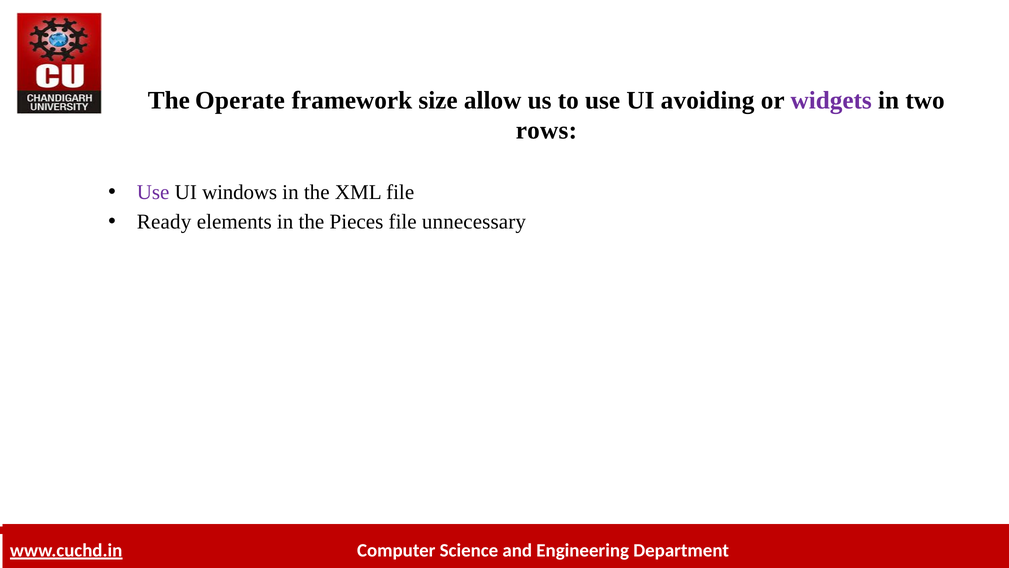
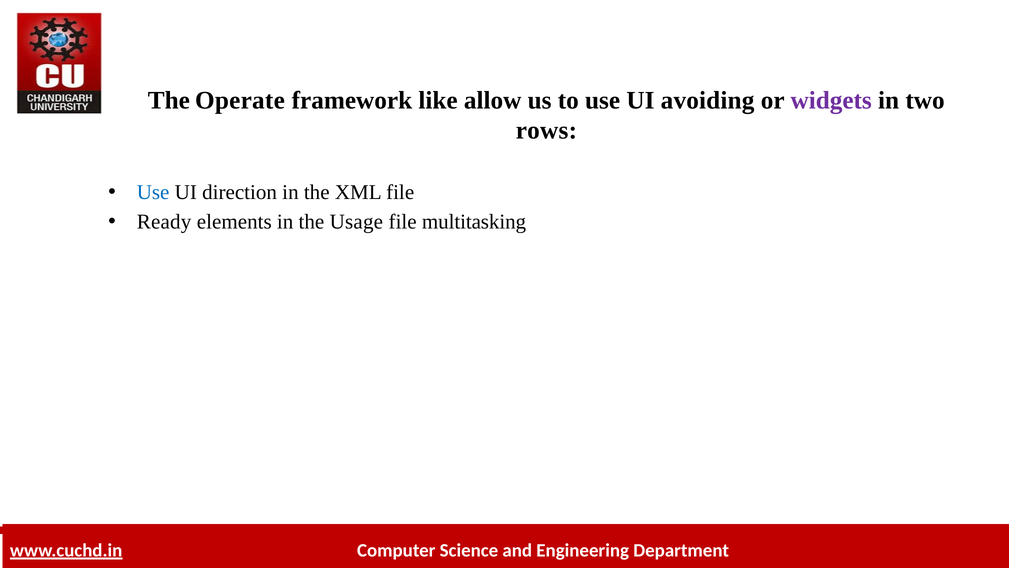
size: size -> like
Use at (153, 192) colour: purple -> blue
windows: windows -> direction
Pieces: Pieces -> Usage
unnecessary: unnecessary -> multitasking
